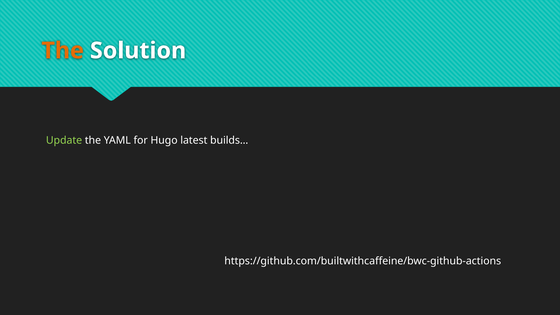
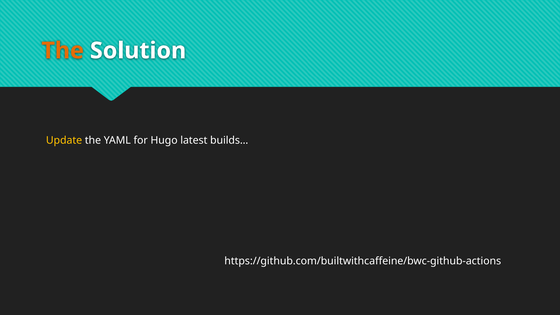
Update colour: light green -> yellow
